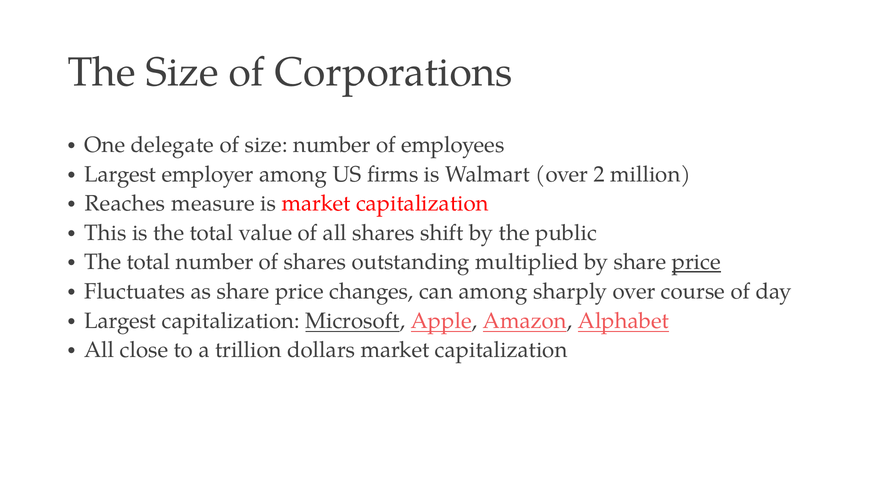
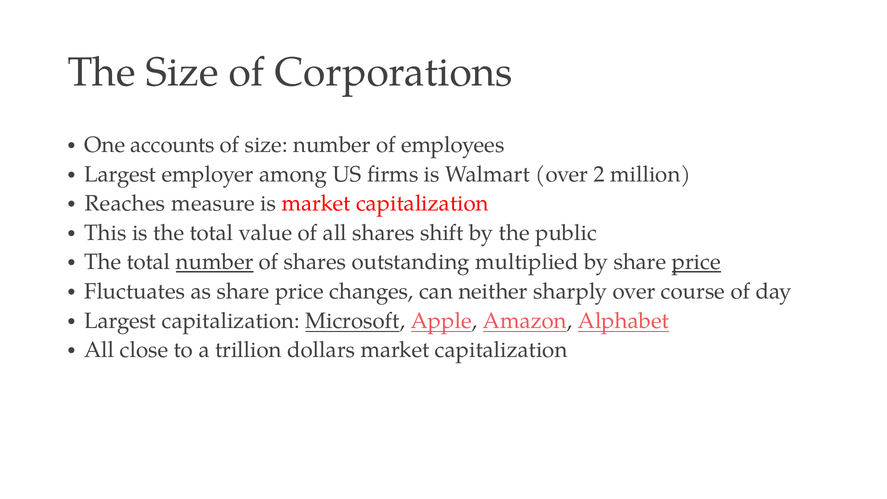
delegate: delegate -> accounts
number at (215, 262) underline: none -> present
can among: among -> neither
